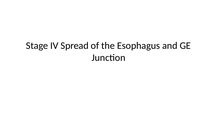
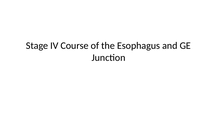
Spread: Spread -> Course
